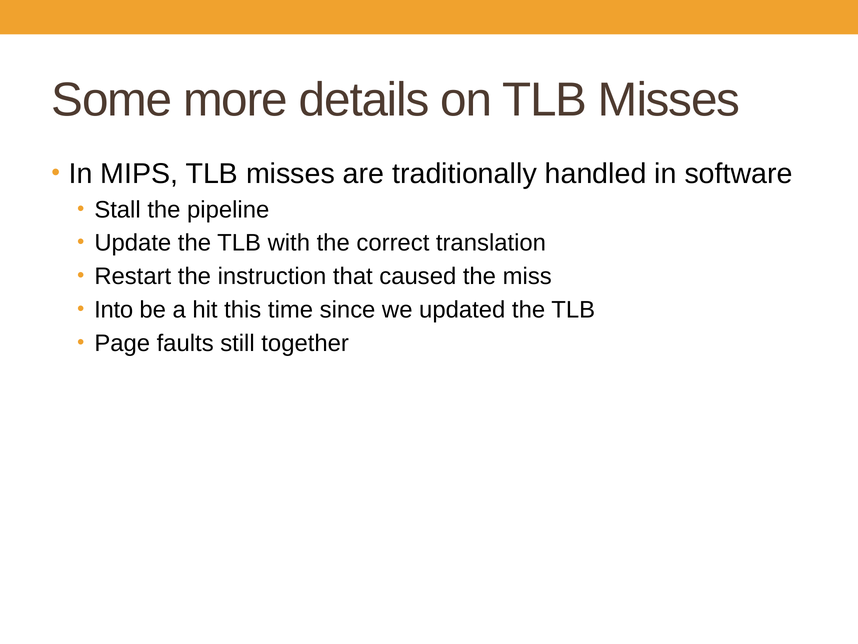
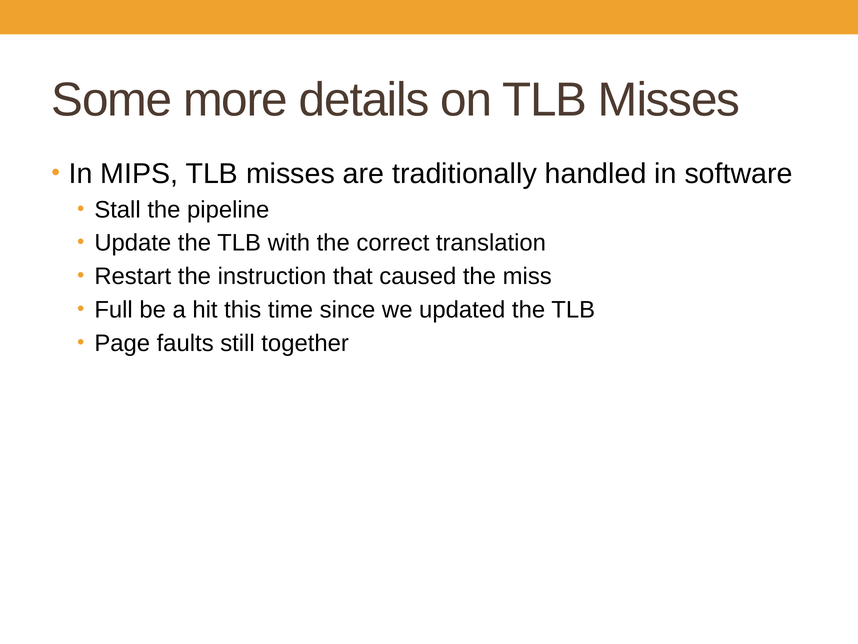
Into: Into -> Full
